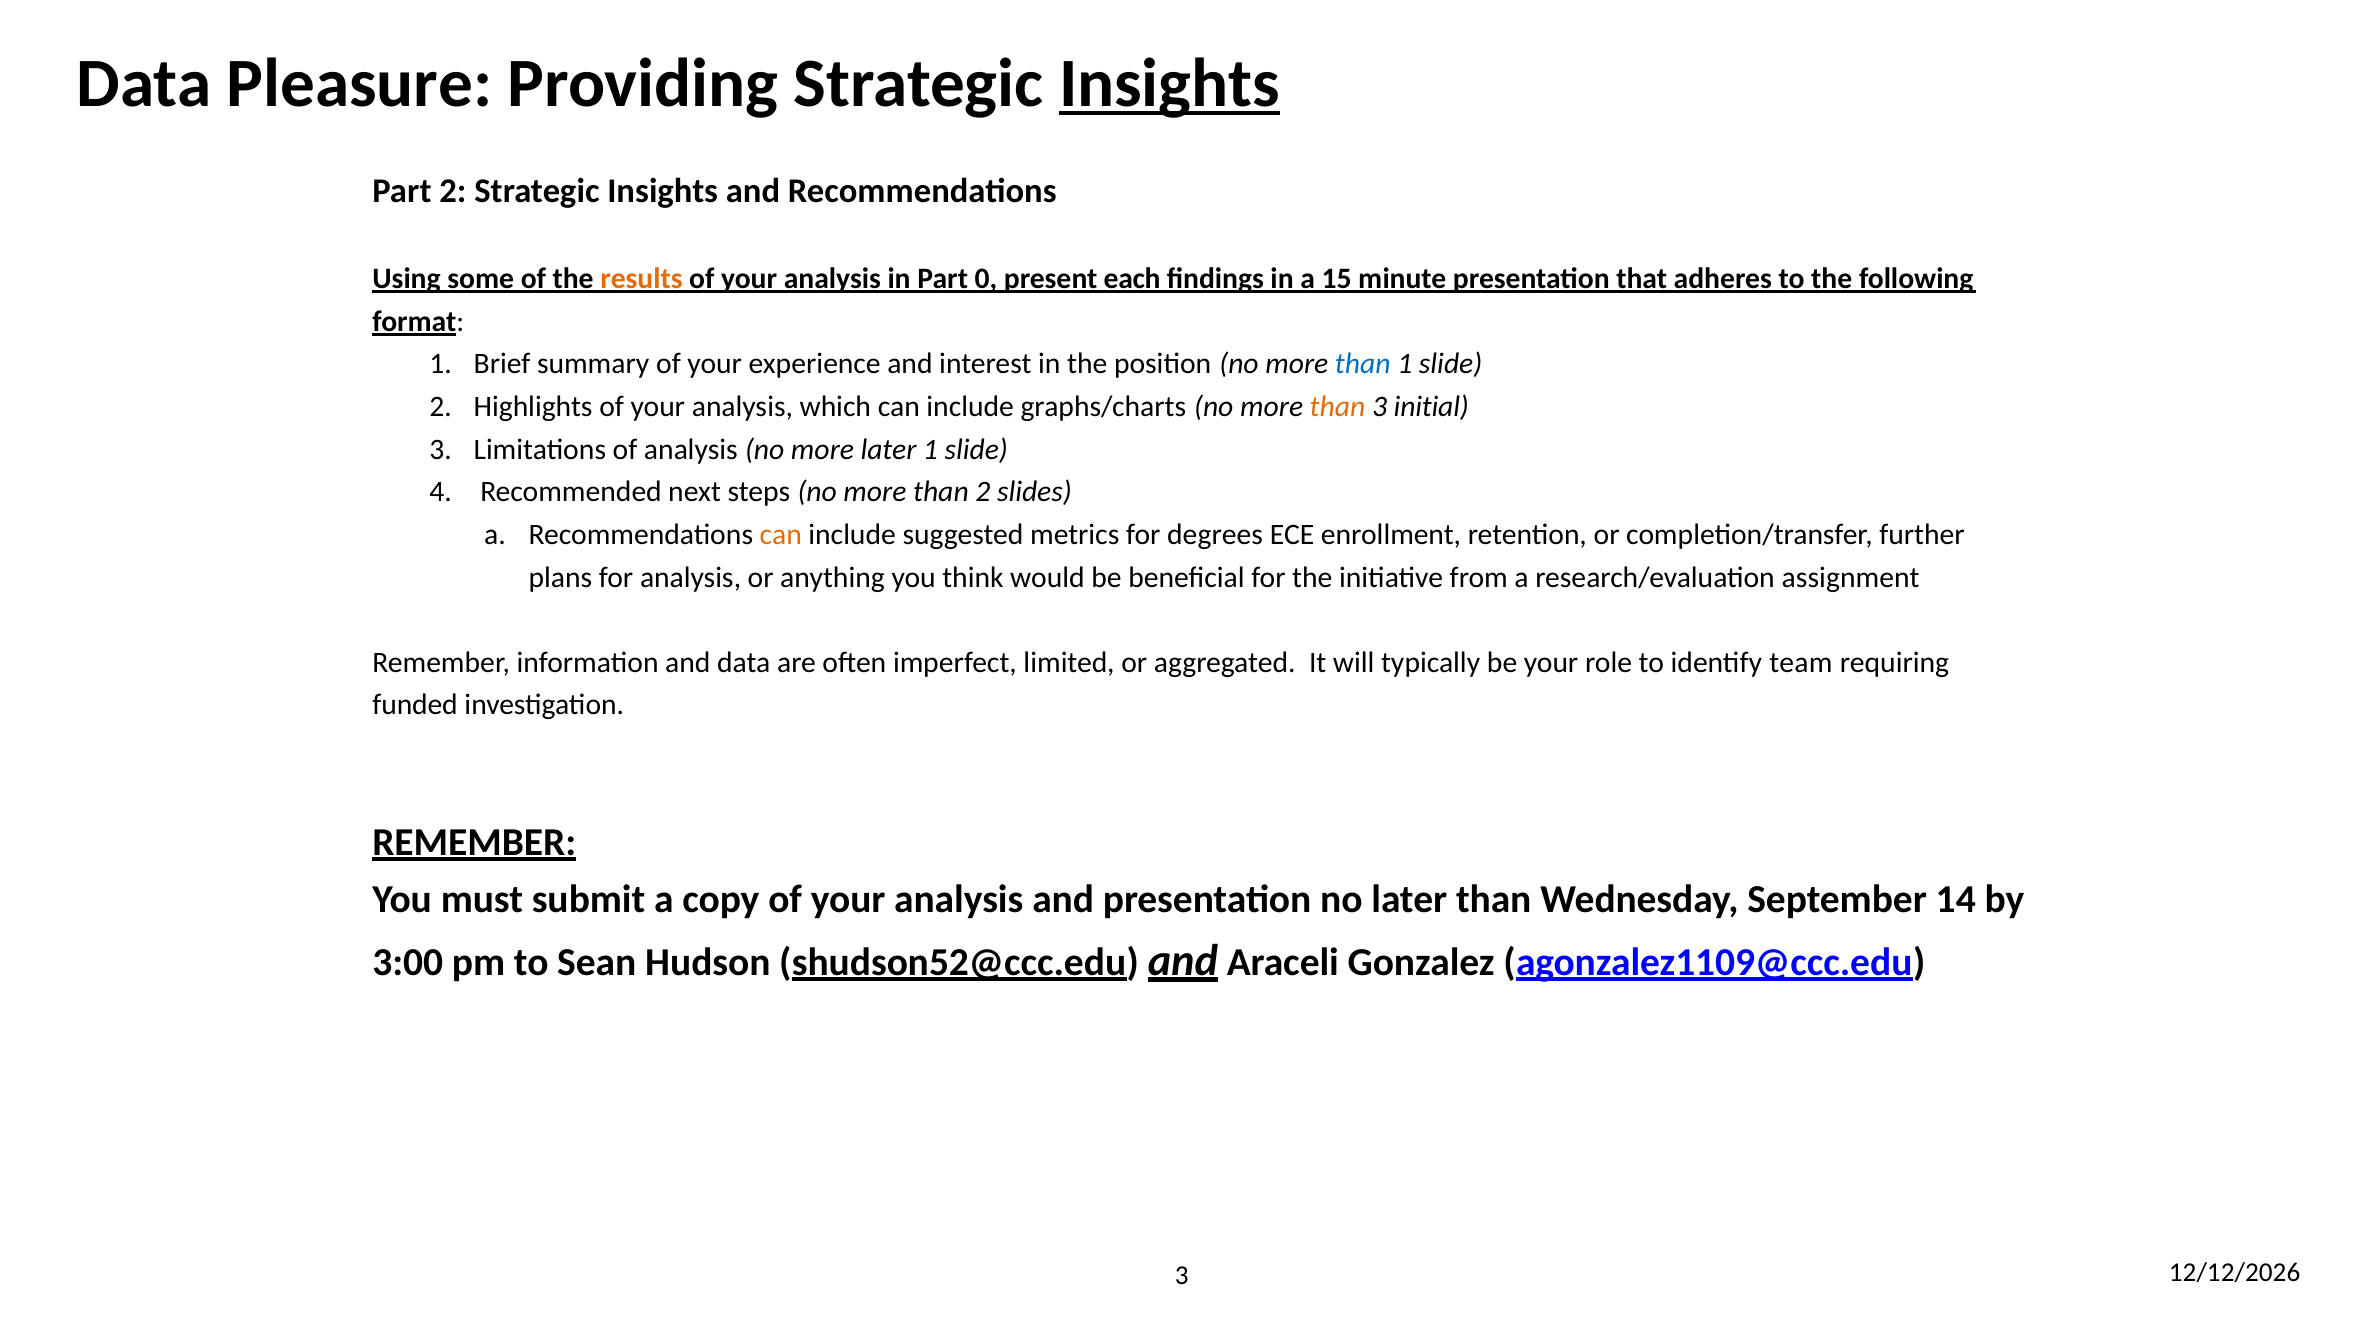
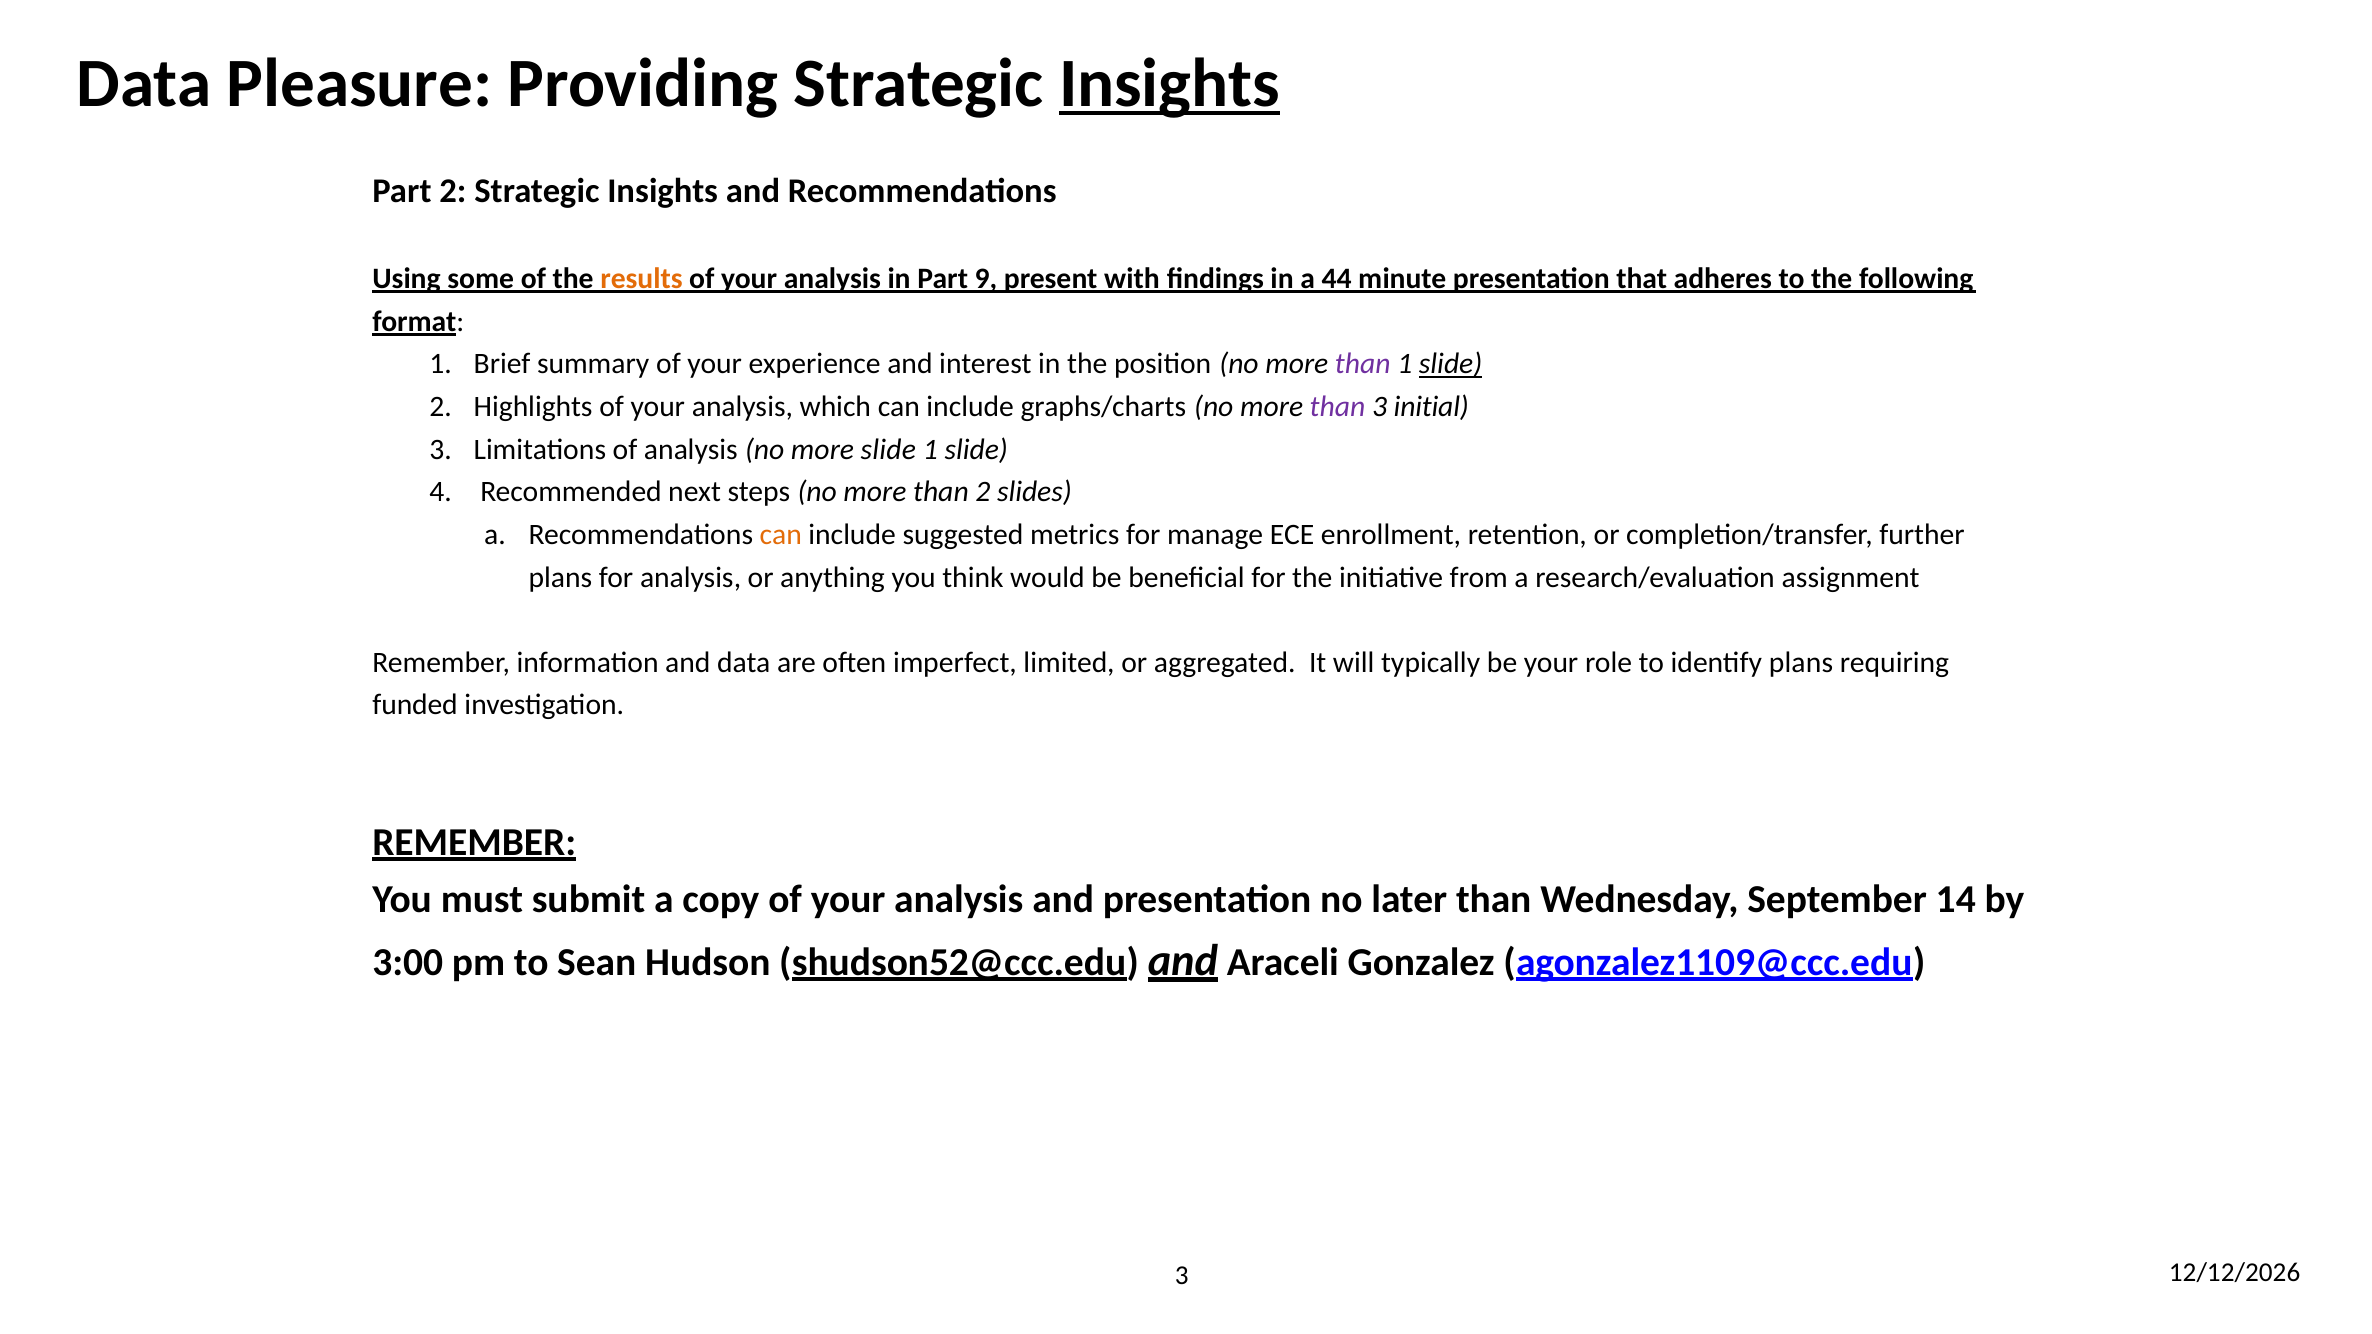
0: 0 -> 9
each: each -> with
15: 15 -> 44
than at (1363, 364) colour: blue -> purple
slide at (1451, 364) underline: none -> present
than at (1338, 407) colour: orange -> purple
more later: later -> slide
degrees: degrees -> manage
identify team: team -> plans
